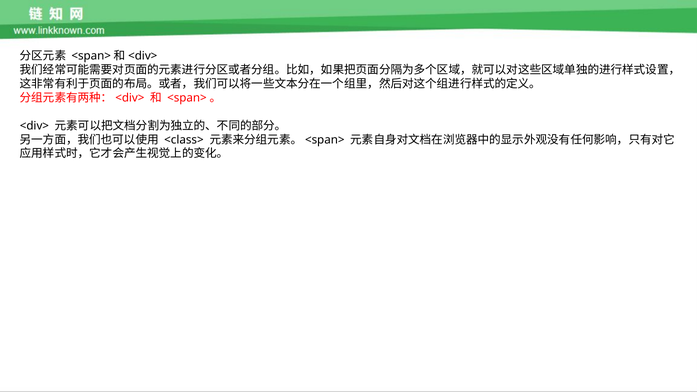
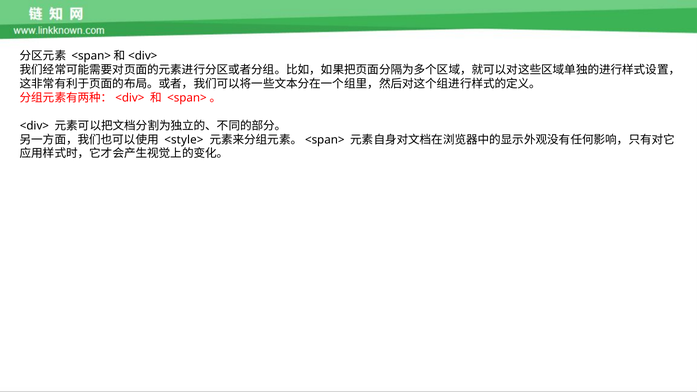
<class>: <class> -> <style>
